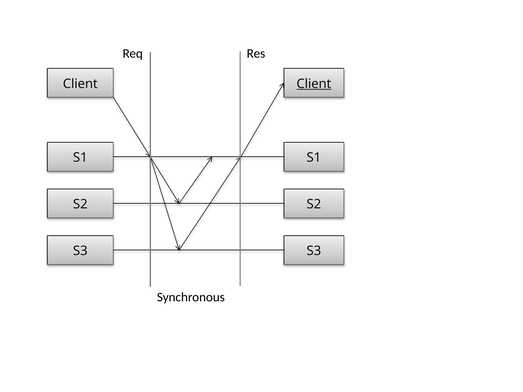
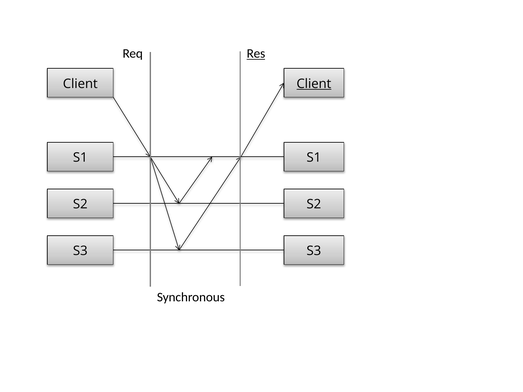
Res underline: none -> present
